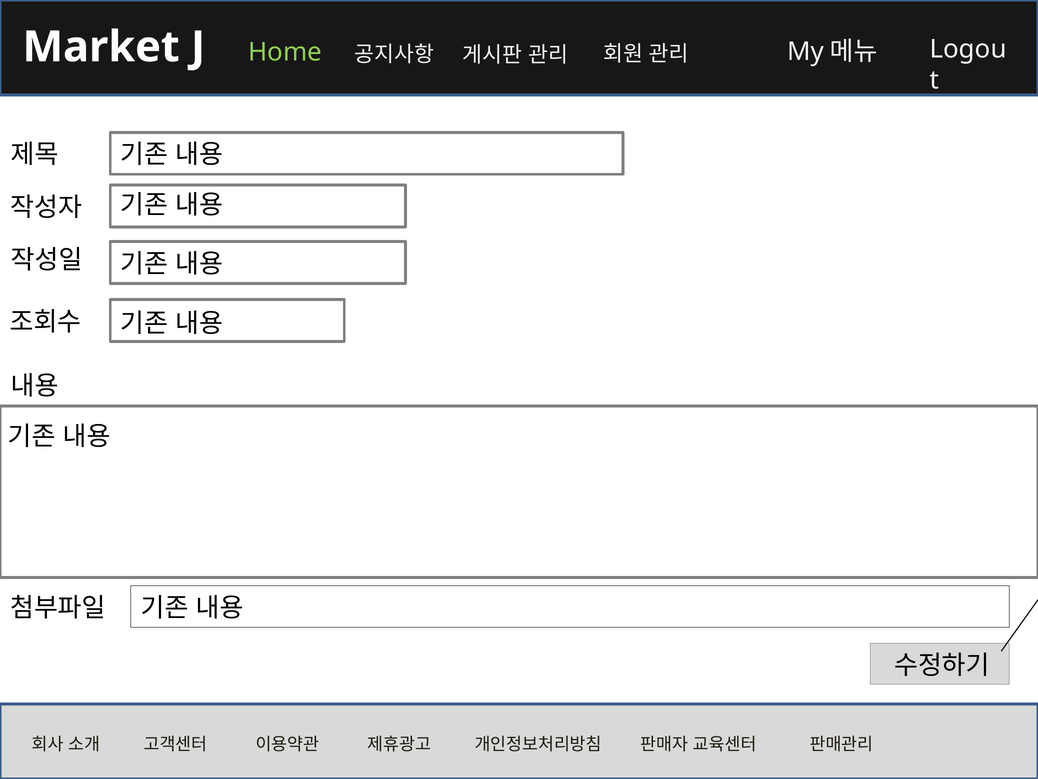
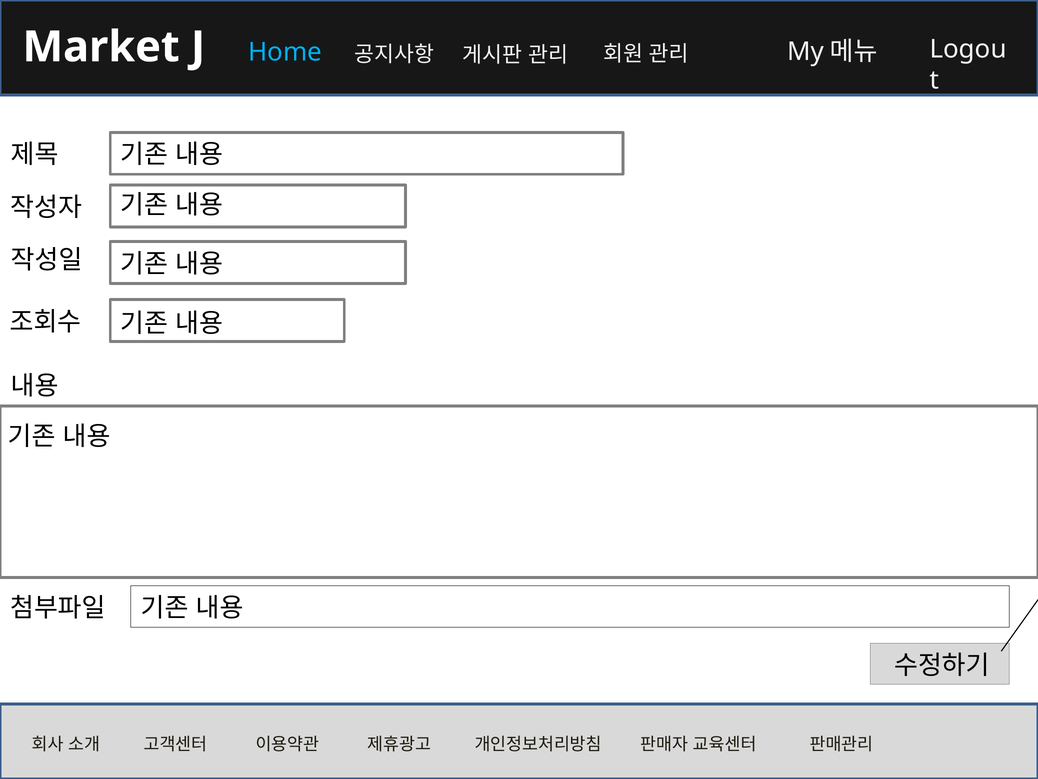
Home colour: light green -> light blue
